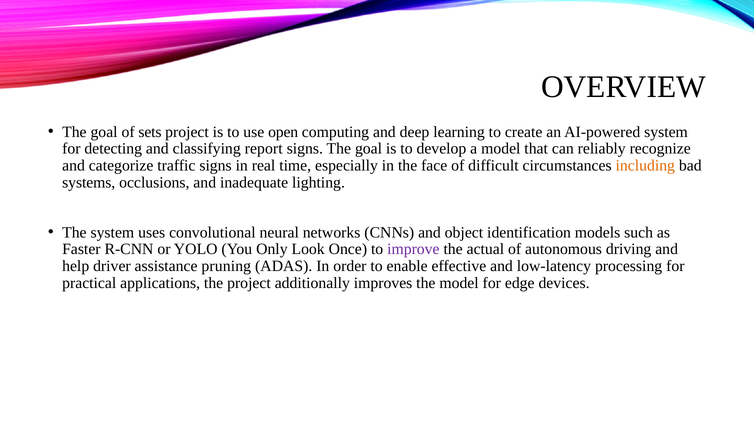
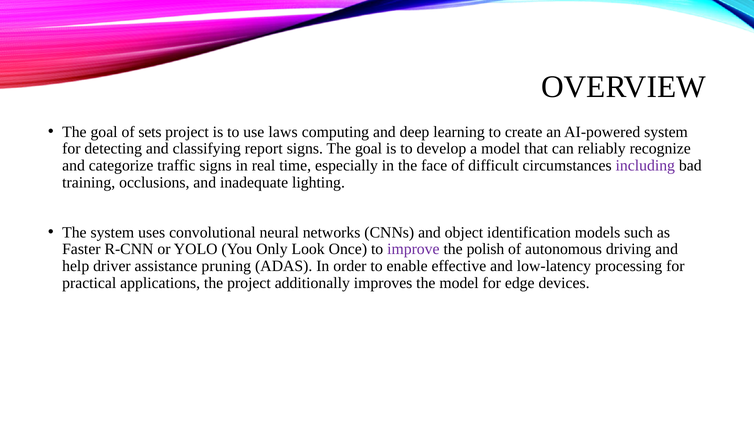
open: open -> laws
including colour: orange -> purple
systems: systems -> training
actual: actual -> polish
